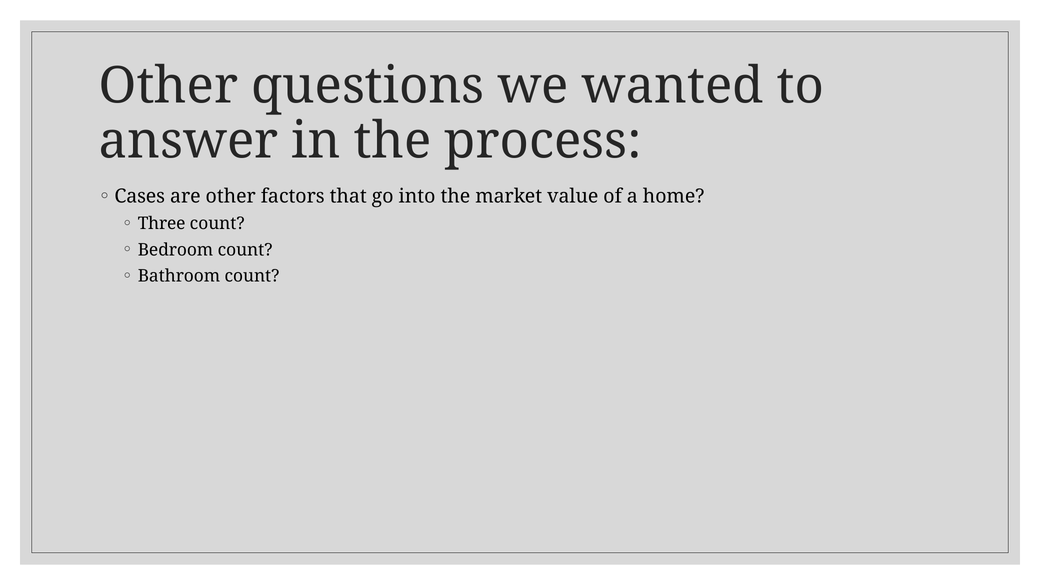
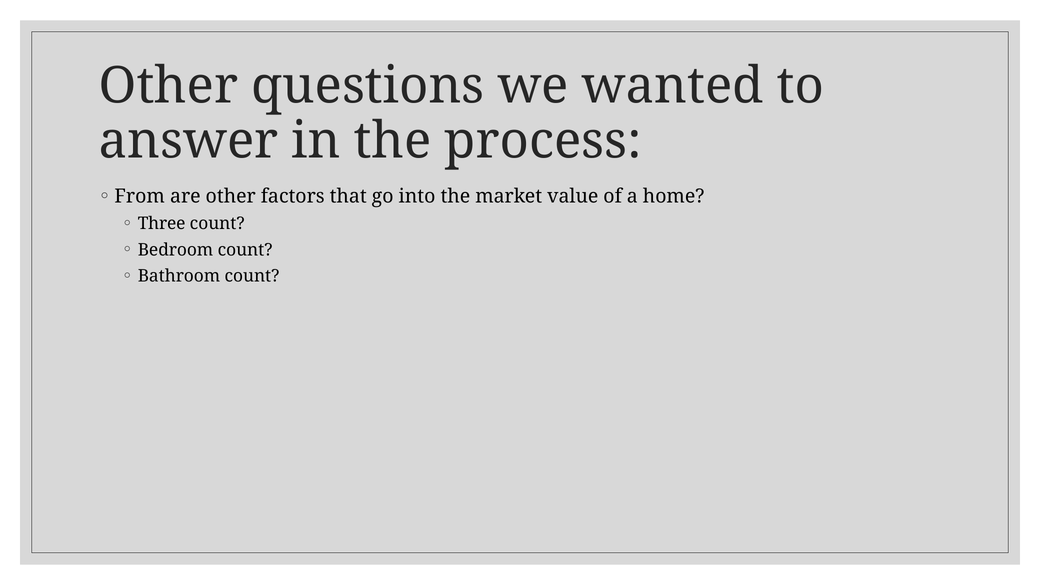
Cases: Cases -> From
